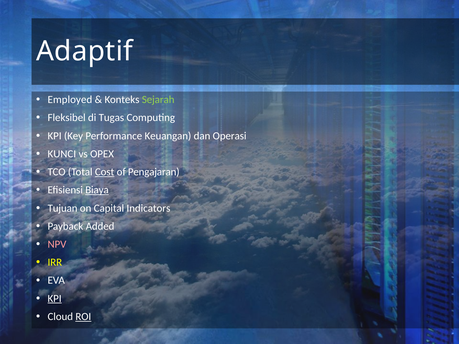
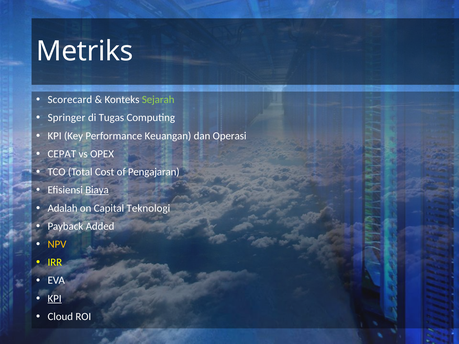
Adaptif: Adaptif -> Metriks
Employed: Employed -> Scorecard
Fleksibel: Fleksibel -> Springer
KUNCI: KUNCI -> CEPAT
Cost underline: present -> none
Tujuan: Tujuan -> Adalah
Indicators: Indicators -> Teknologi
NPV colour: pink -> yellow
ROI underline: present -> none
